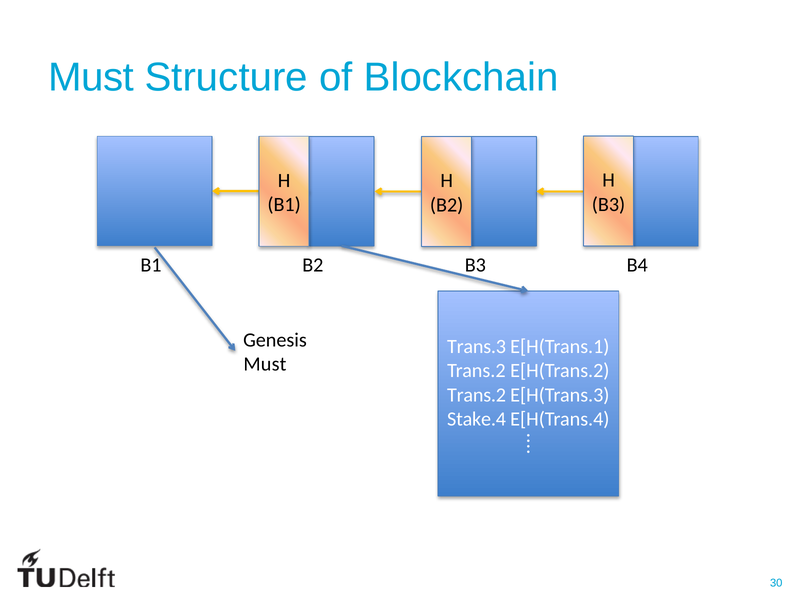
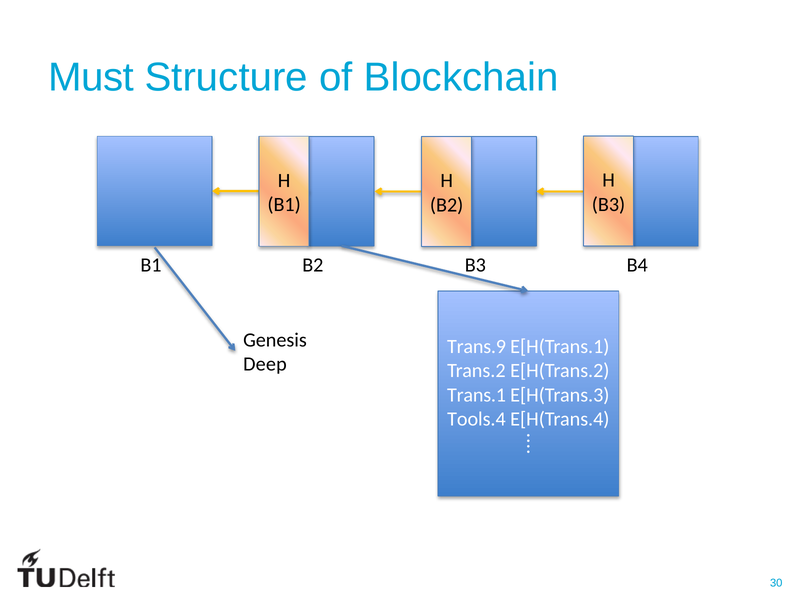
Trans.3: Trans.3 -> Trans.9
Must at (265, 364): Must -> Deep
Trans.2 at (477, 395): Trans.2 -> Trans.1
Stake.4: Stake.4 -> Tools.4
